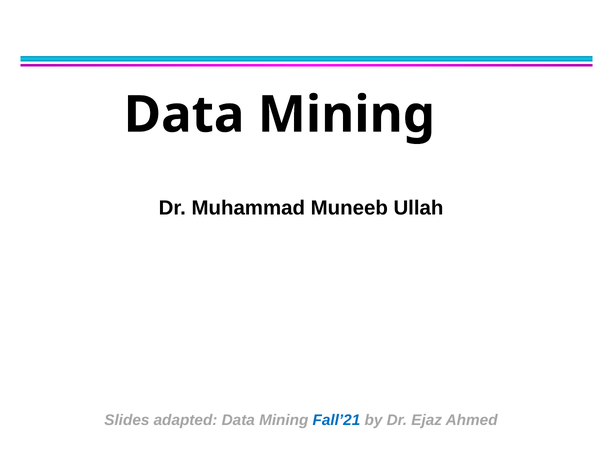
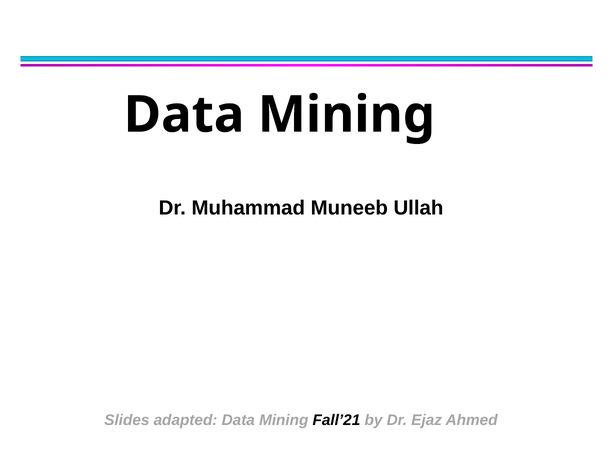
Fall’21 colour: blue -> black
